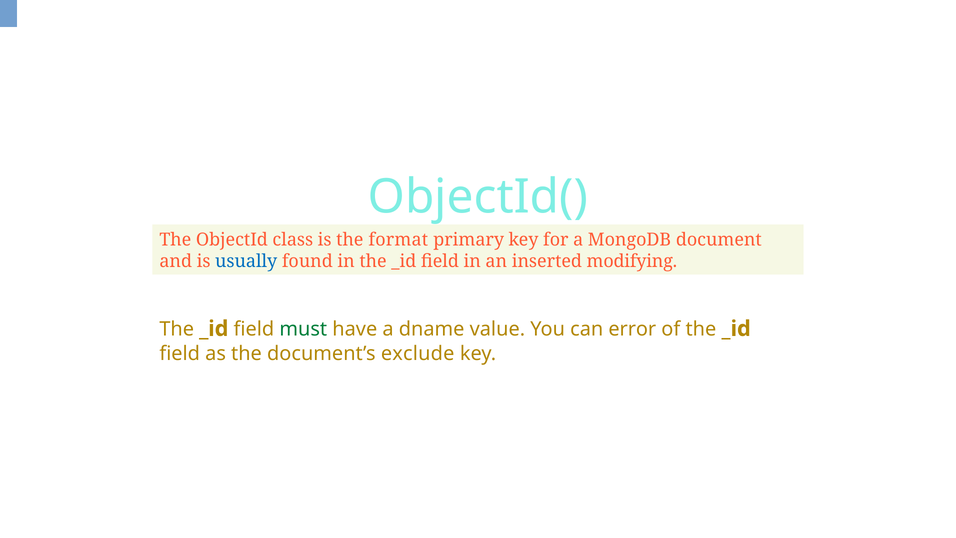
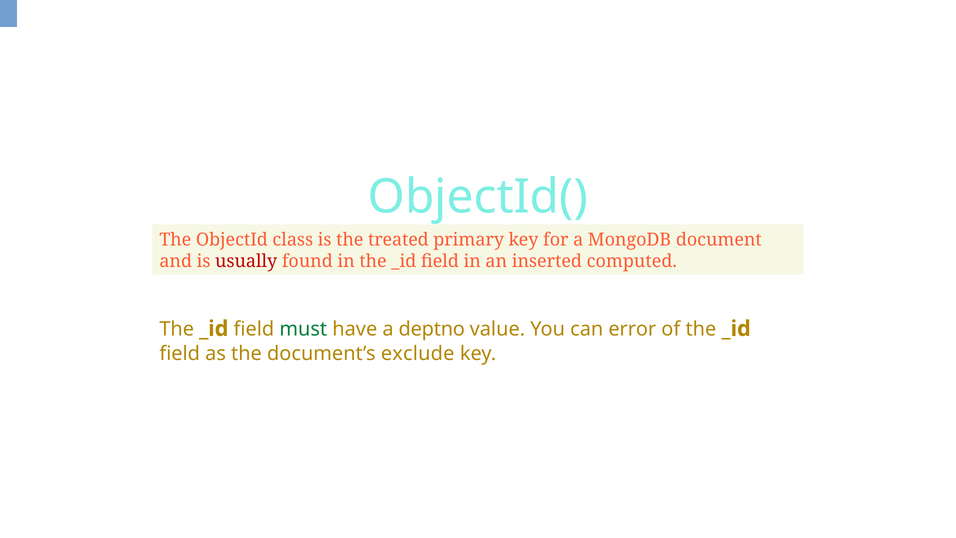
format: format -> treated
usually colour: blue -> red
modifying: modifying -> computed
dname: dname -> deptno
